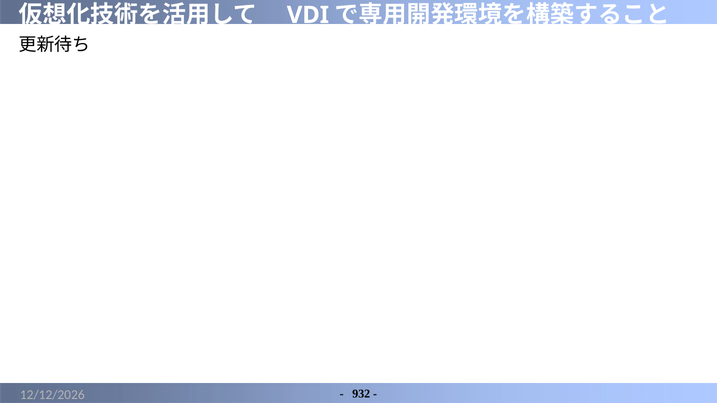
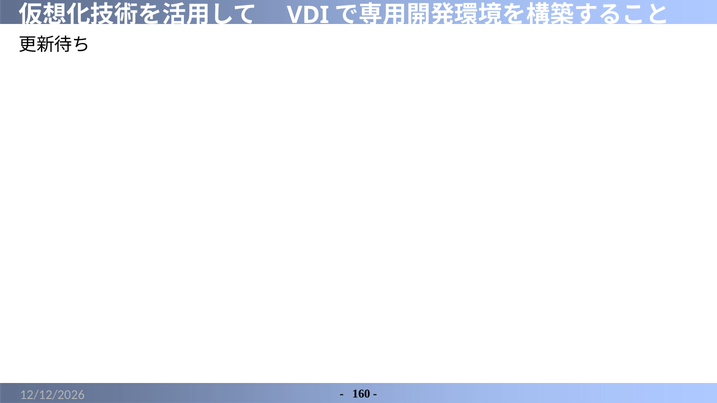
932: 932 -> 160
